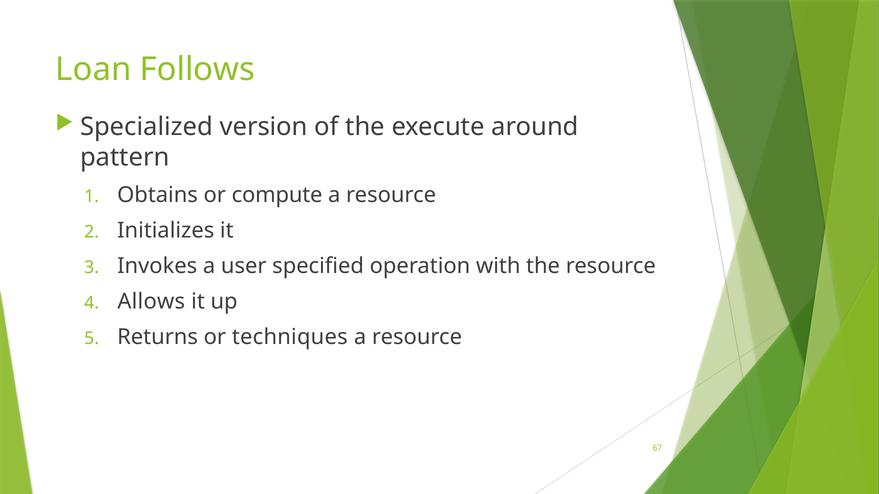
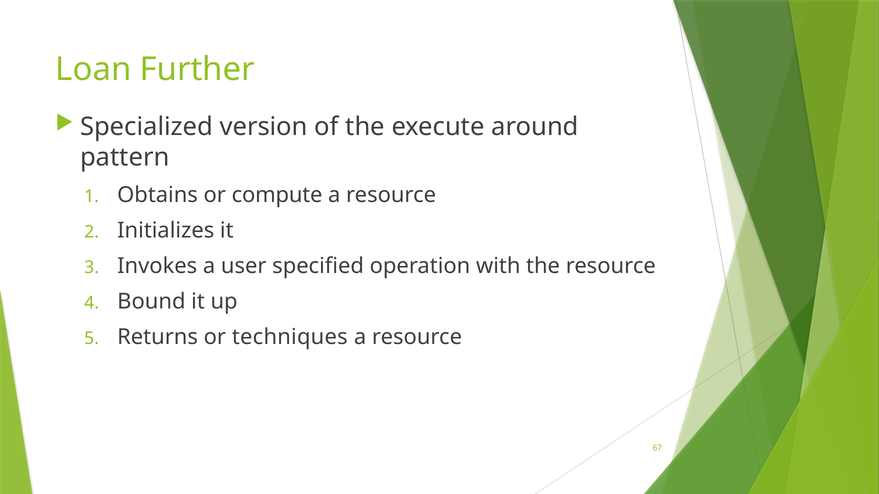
Follows: Follows -> Further
Allows: Allows -> Bound
